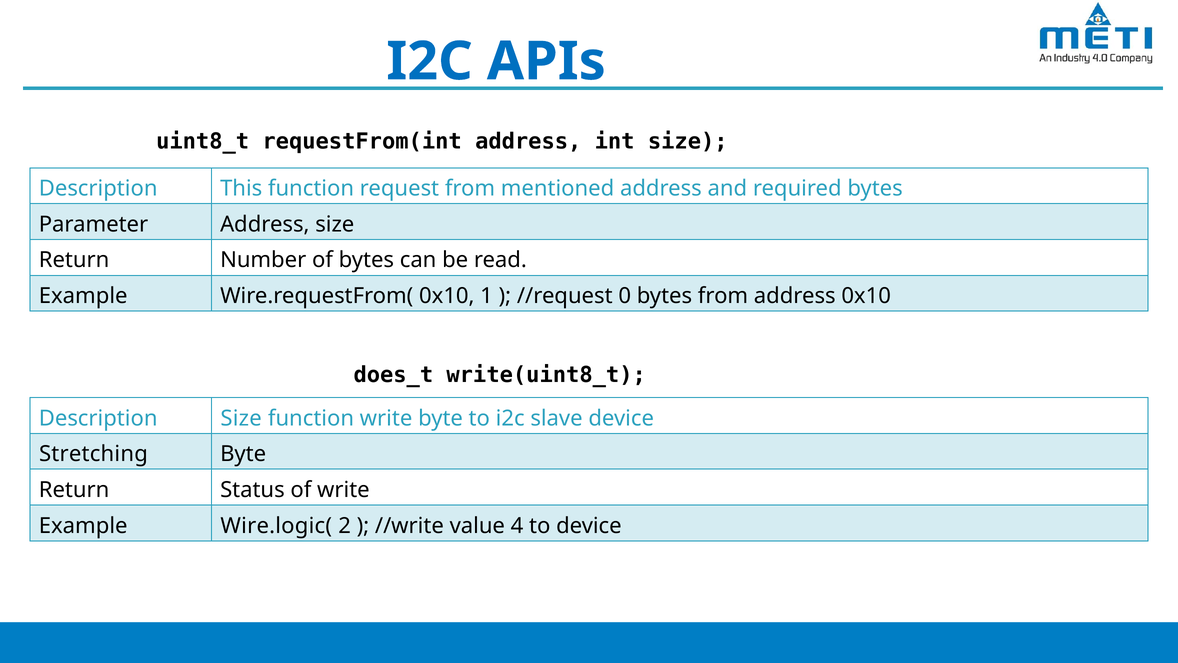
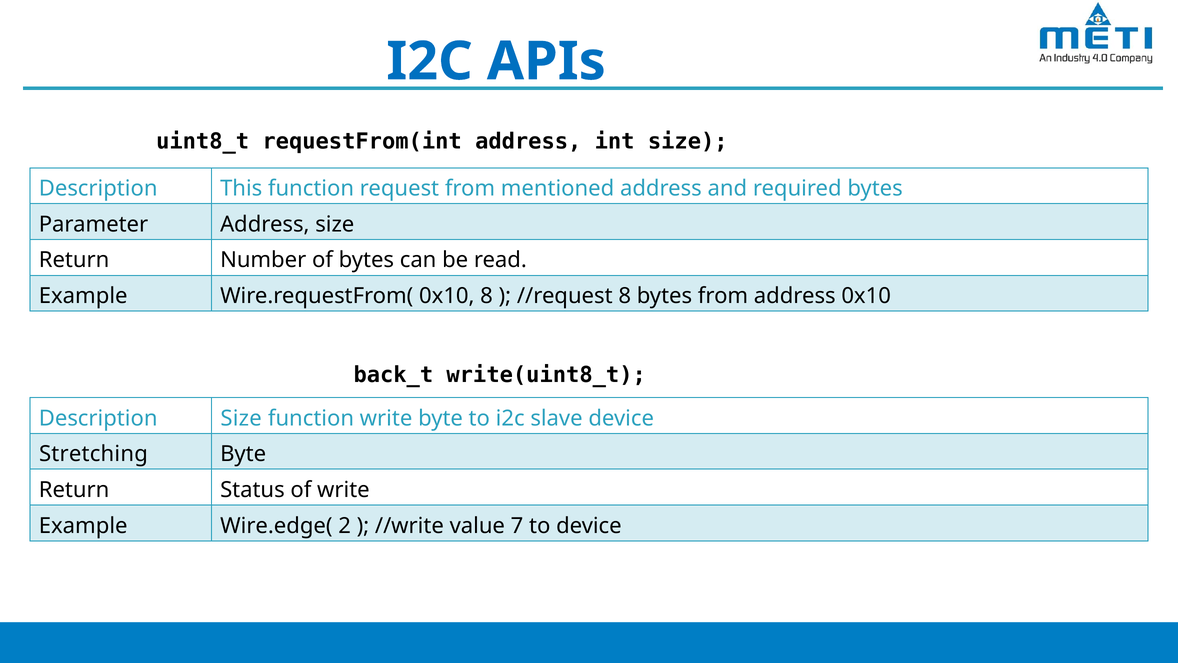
0x10 1: 1 -> 8
//request 0: 0 -> 8
does_t: does_t -> back_t
Wire.logic(: Wire.logic( -> Wire.edge(
4: 4 -> 7
